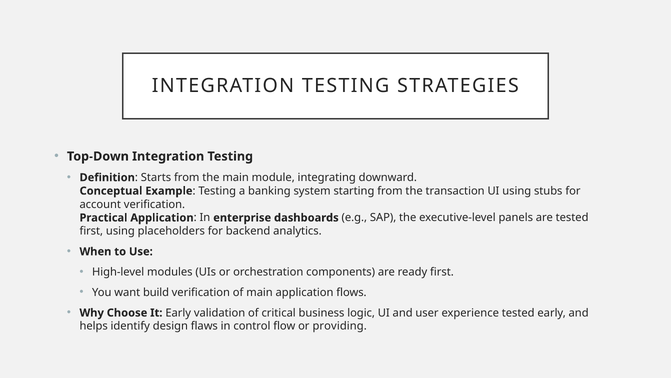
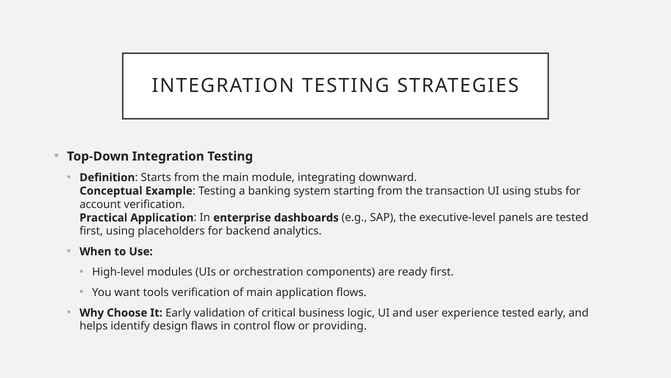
build: build -> tools
